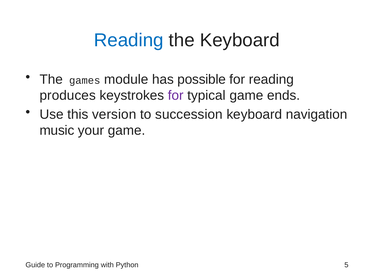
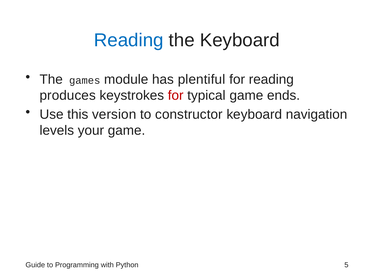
possible: possible -> plentiful
for at (176, 96) colour: purple -> red
succession: succession -> constructor
music: music -> levels
